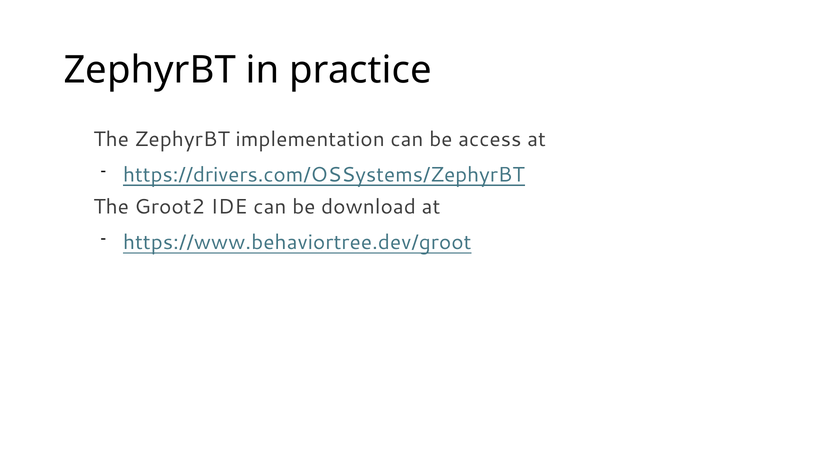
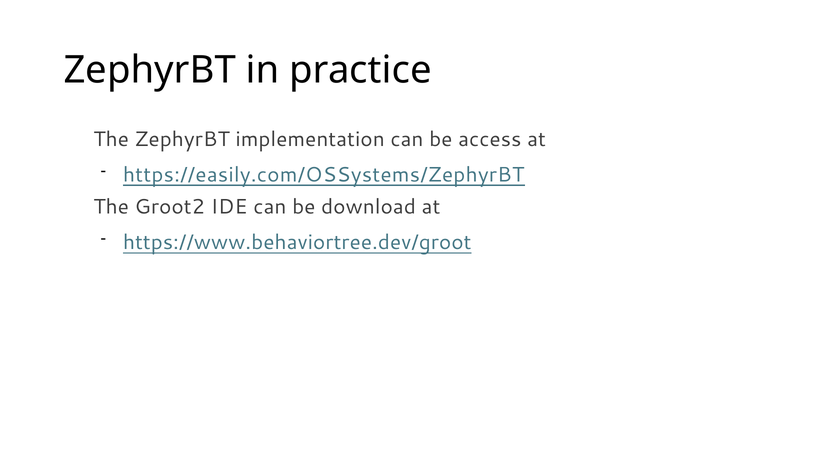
https://drivers.com/OSSystems/ZephyrBT: https://drivers.com/OSSystems/ZephyrBT -> https://easily.com/OSSystems/ZephyrBT
